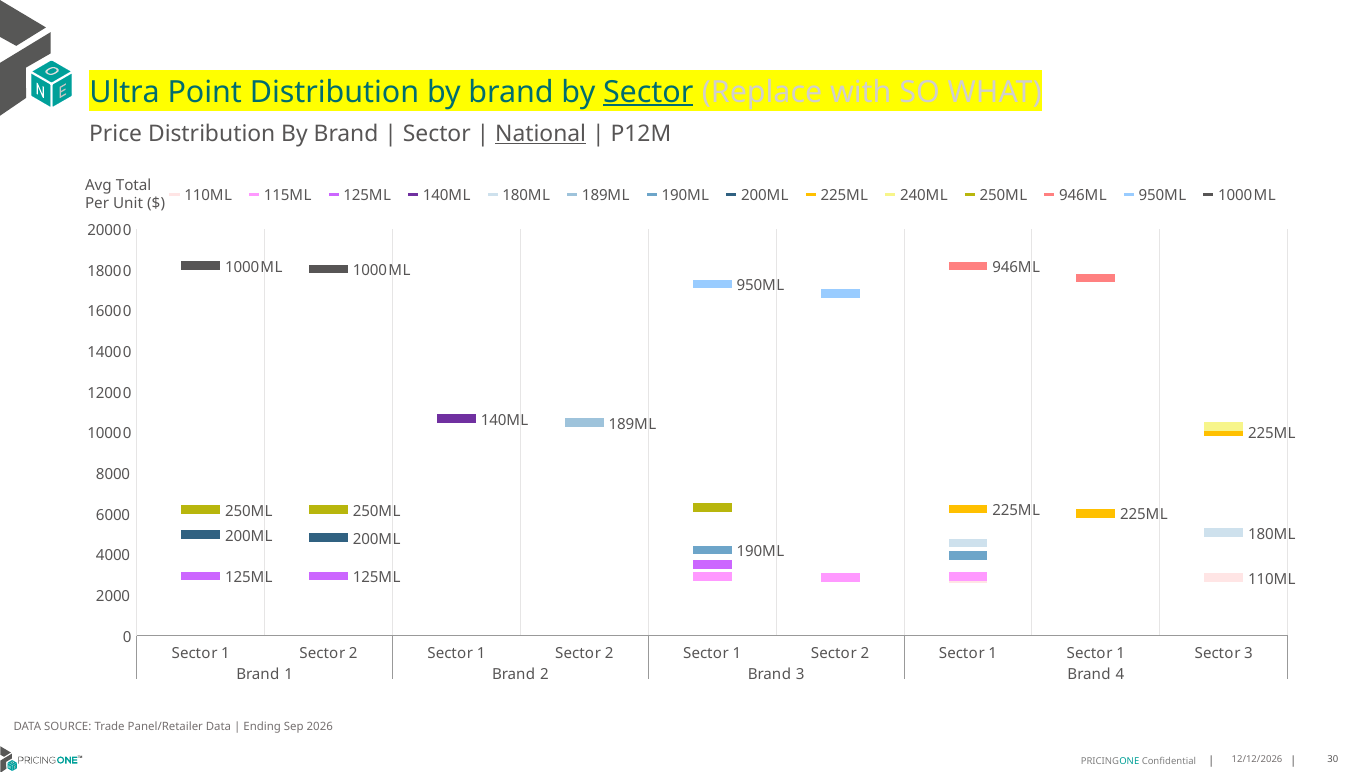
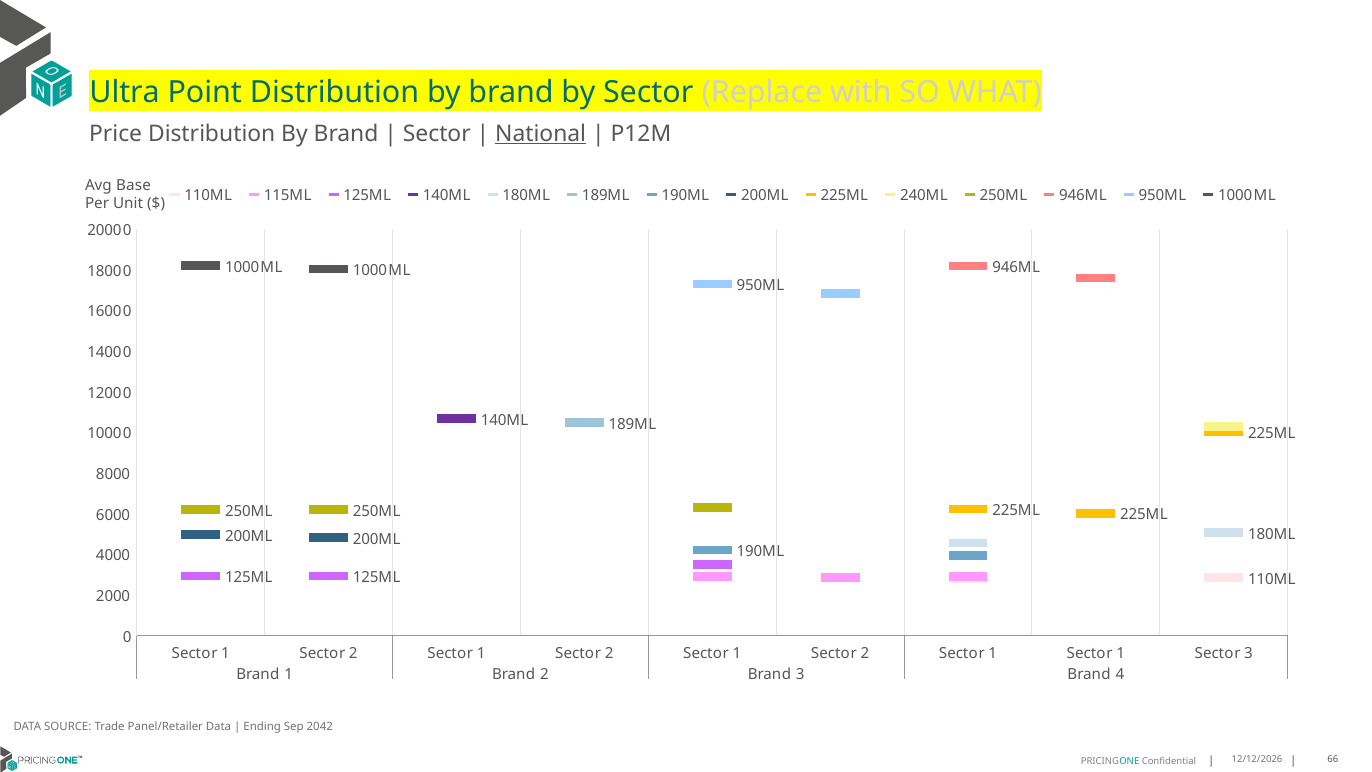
Sector at (648, 92) underline: present -> none
Total: Total -> Base
2026: 2026 -> 2042
30: 30 -> 66
